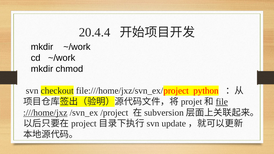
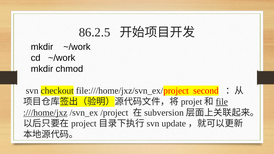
20.4.4: 20.4.4 -> 86.2.5
python: python -> second
